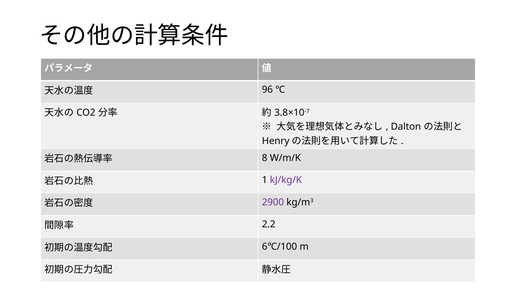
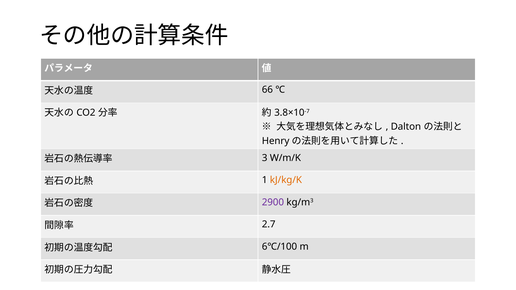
96: 96 -> 66
8: 8 -> 3
kJ/kg/K colour: purple -> orange
2.2: 2.2 -> 2.7
